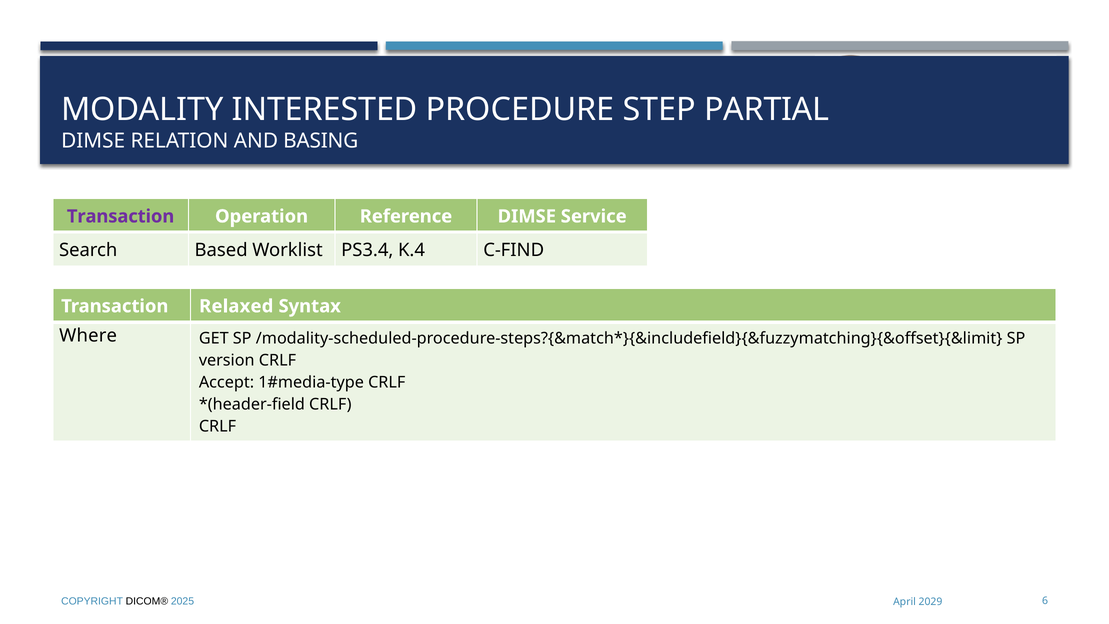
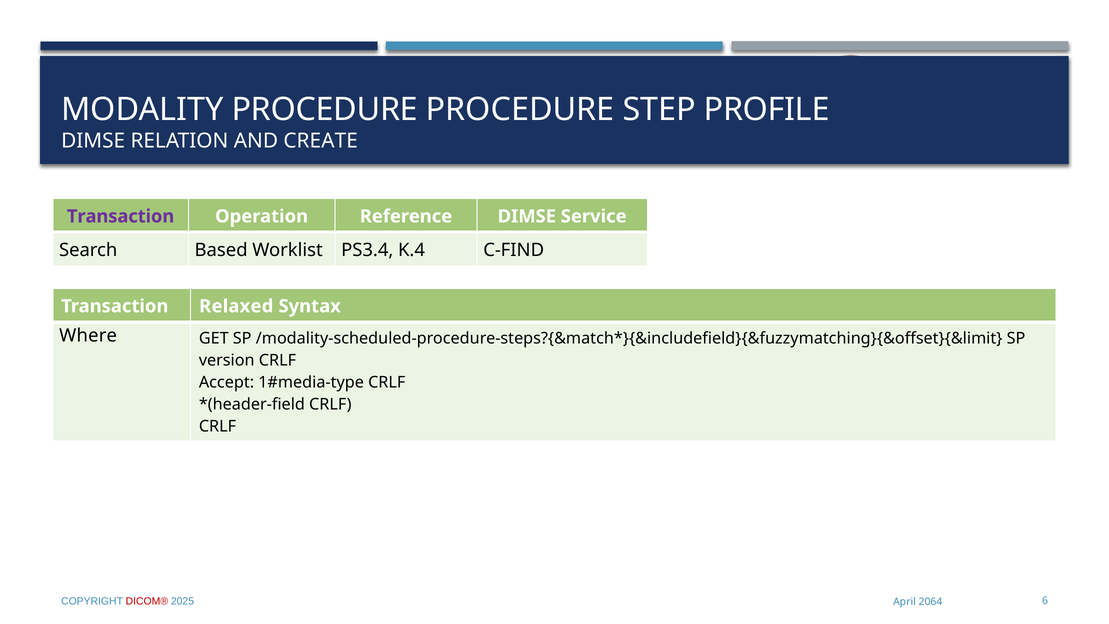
MODALITY INTERESTED: INTERESTED -> PROCEDURE
PARTIAL: PARTIAL -> PROFILE
BASING: BASING -> CREATE
DICOM® colour: black -> red
2029: 2029 -> 2064
